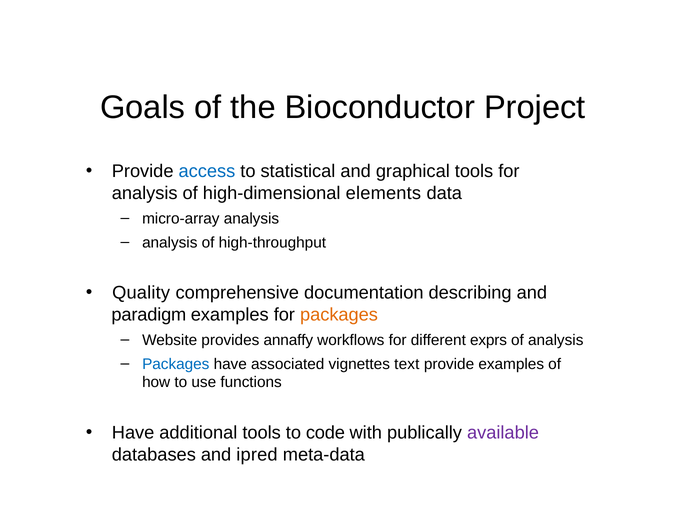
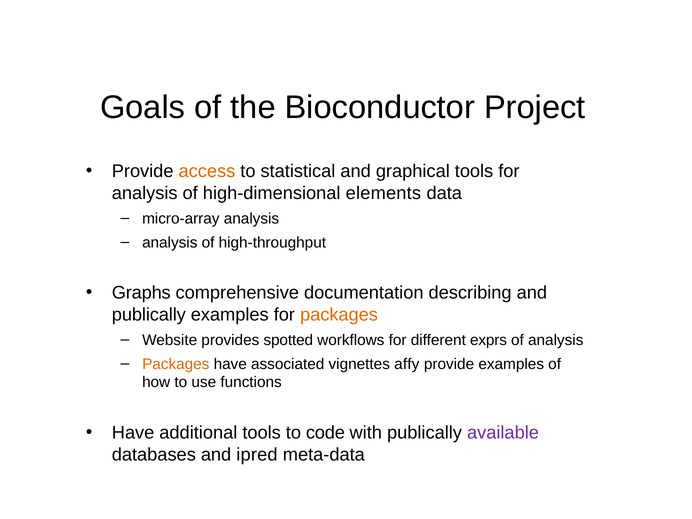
access colour: blue -> orange
Quality: Quality -> Graphs
paradigm at (149, 315): paradigm -> publically
annaffy: annaffy -> spotted
Packages at (176, 364) colour: blue -> orange
text: text -> affy
